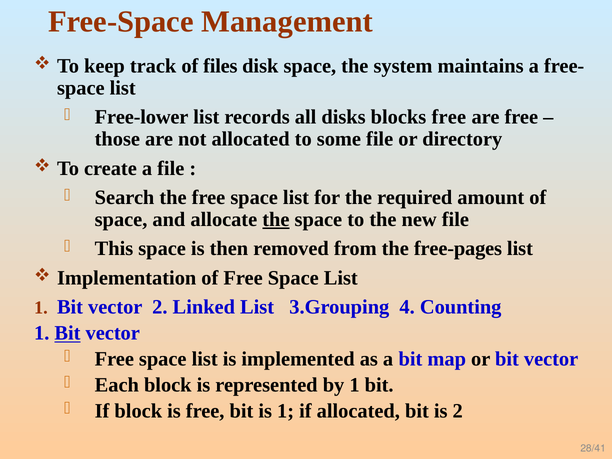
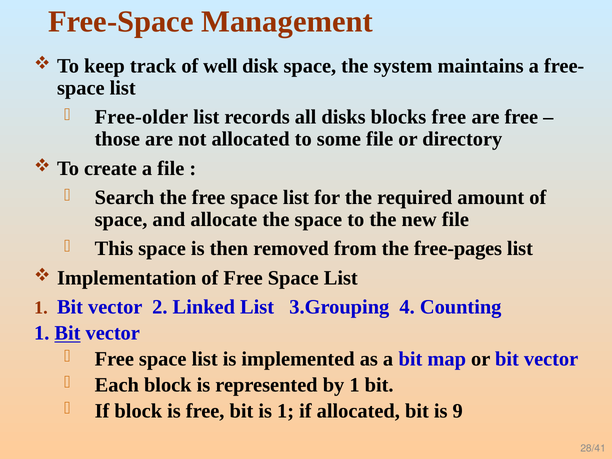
files: files -> well
Free-lower: Free-lower -> Free-older
the at (276, 220) underline: present -> none
is 2: 2 -> 9
